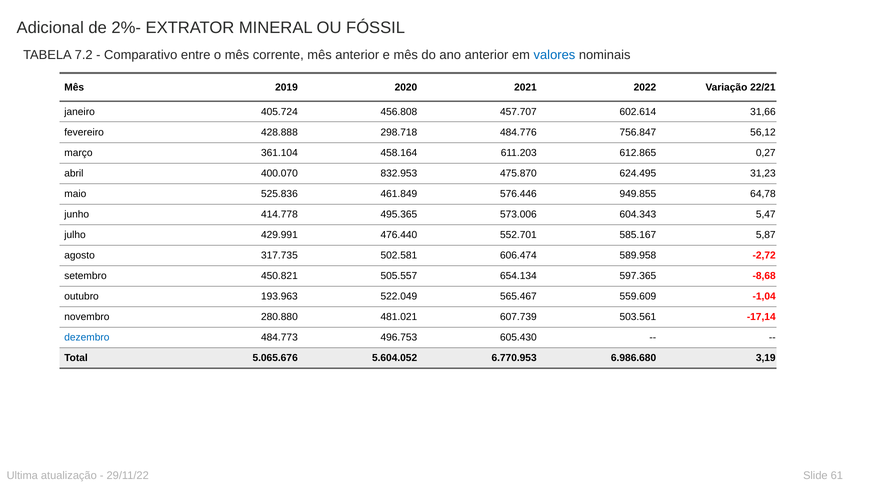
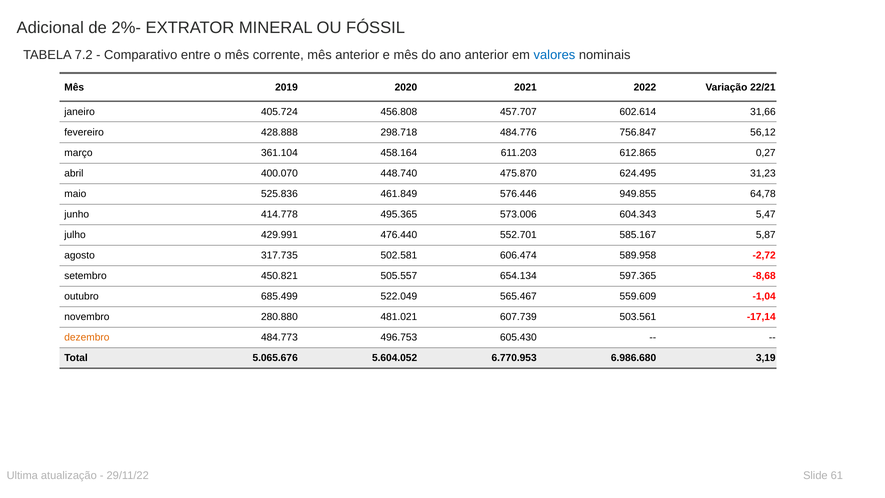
832.953: 832.953 -> 448.740
193.963: 193.963 -> 685.499
dezembro colour: blue -> orange
